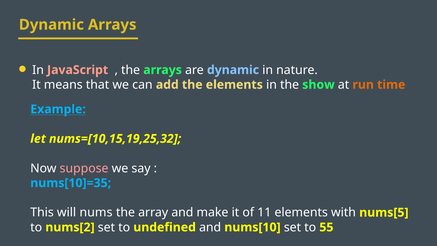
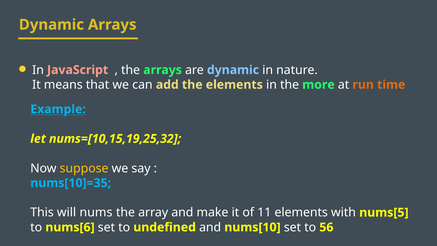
show: show -> more
suppose colour: pink -> yellow
nums[2: nums[2 -> nums[6
55: 55 -> 56
